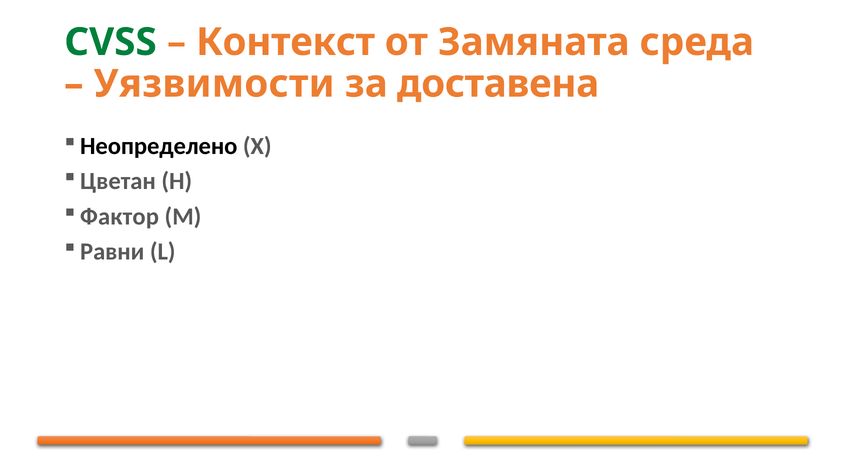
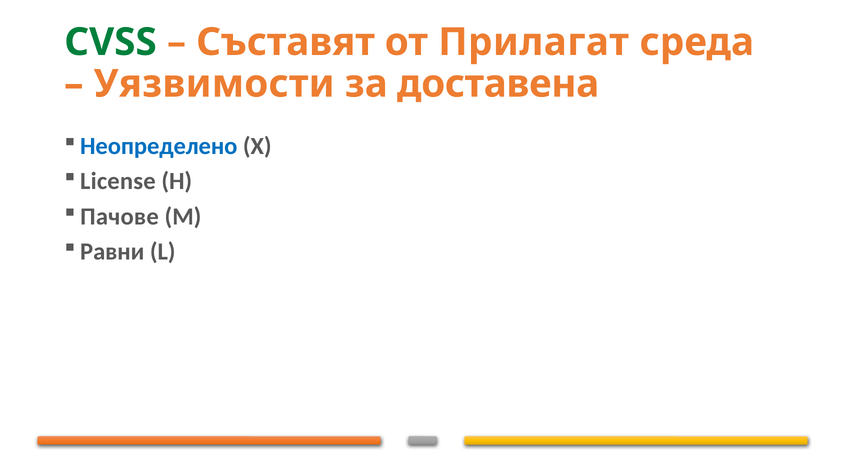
Контекст: Контекст -> Съставят
Замяната: Замяната -> Прилагат
Неопределено colour: black -> blue
Цветан: Цветан -> License
Фактор: Фактор -> Пачове
